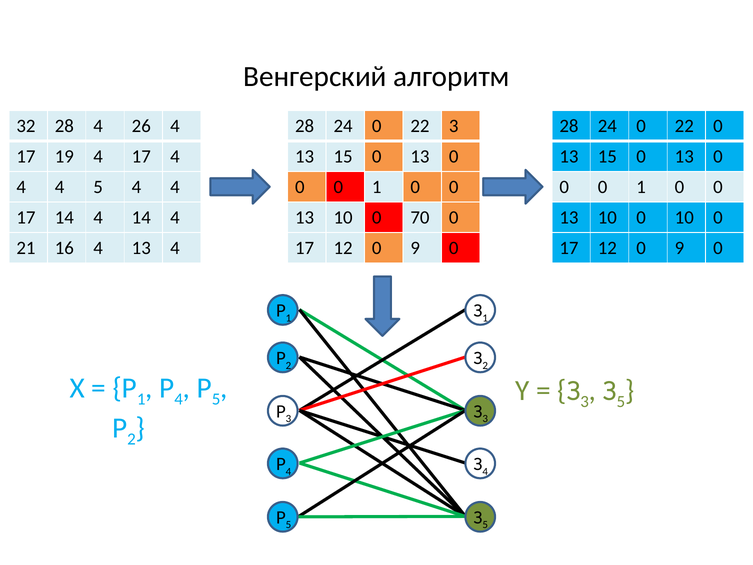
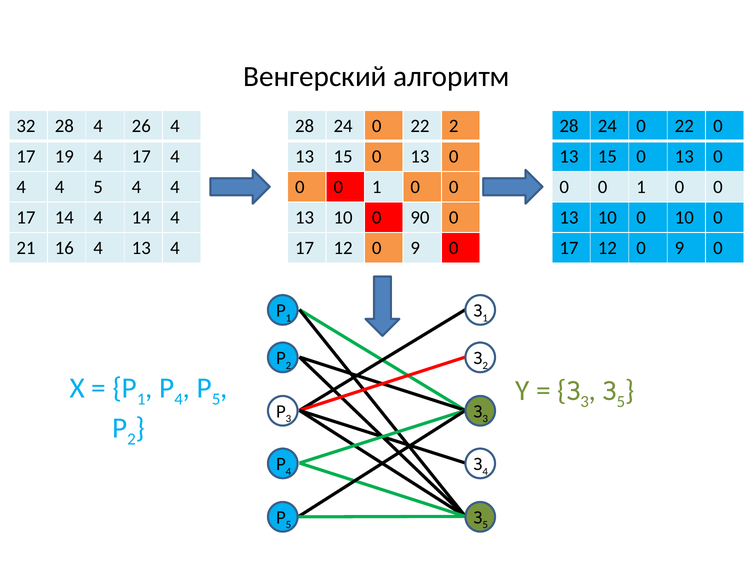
22 3: 3 -> 2
70: 70 -> 90
